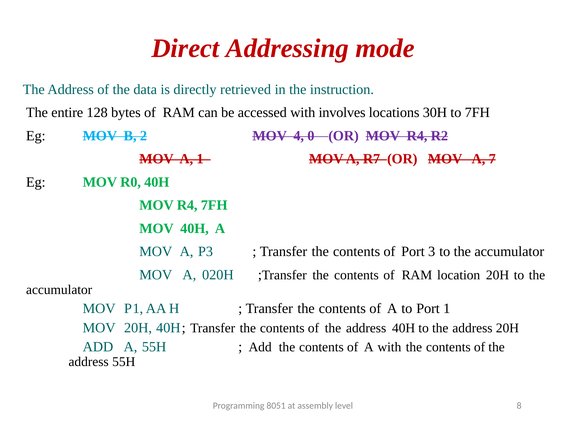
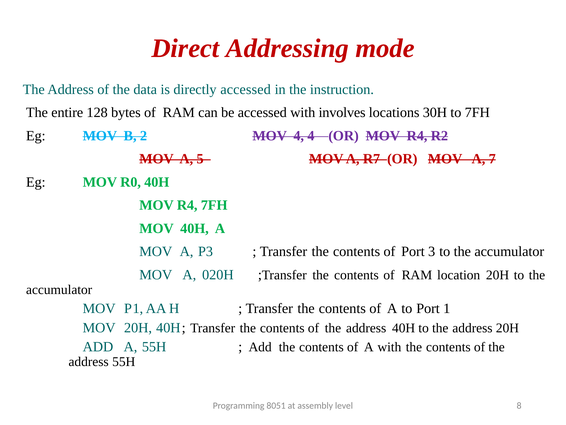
directly retrieved: retrieved -> accessed
4 0: 0 -> 4
A 1: 1 -> 5
